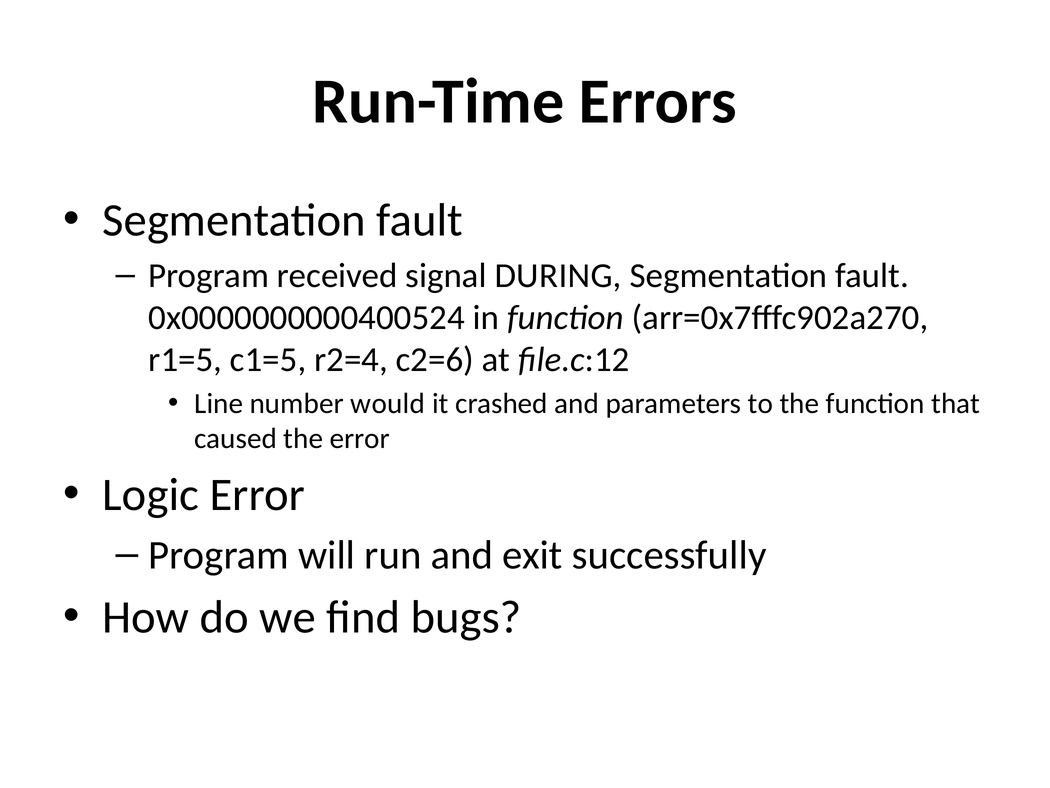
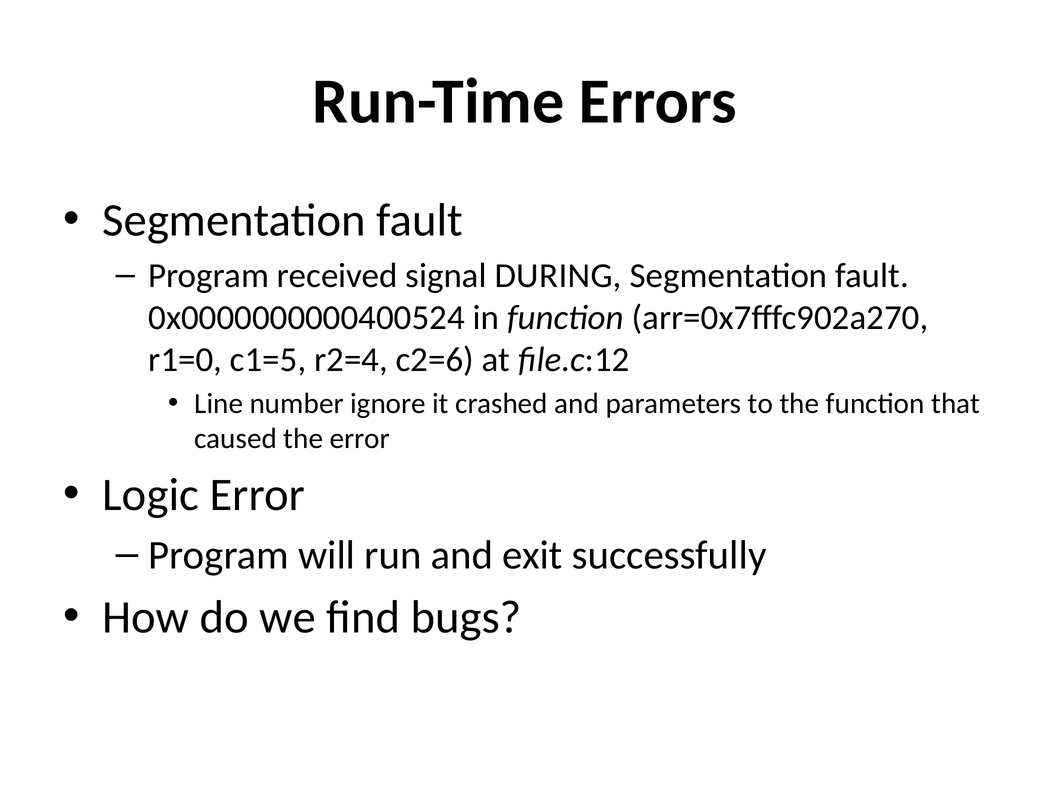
r1=5: r1=5 -> r1=0
would: would -> ignore
